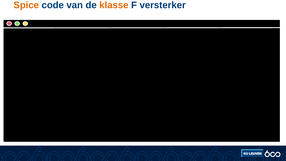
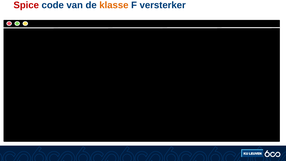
Spice colour: orange -> red
